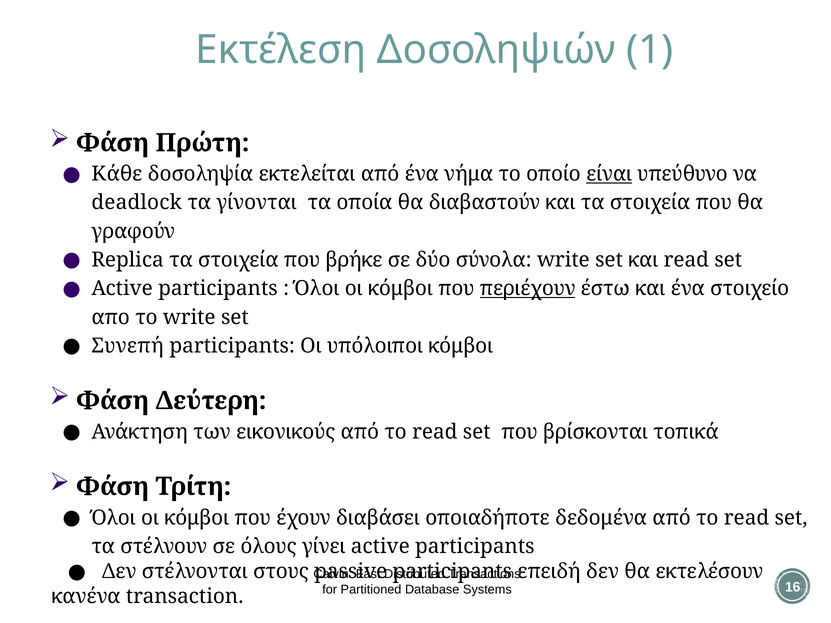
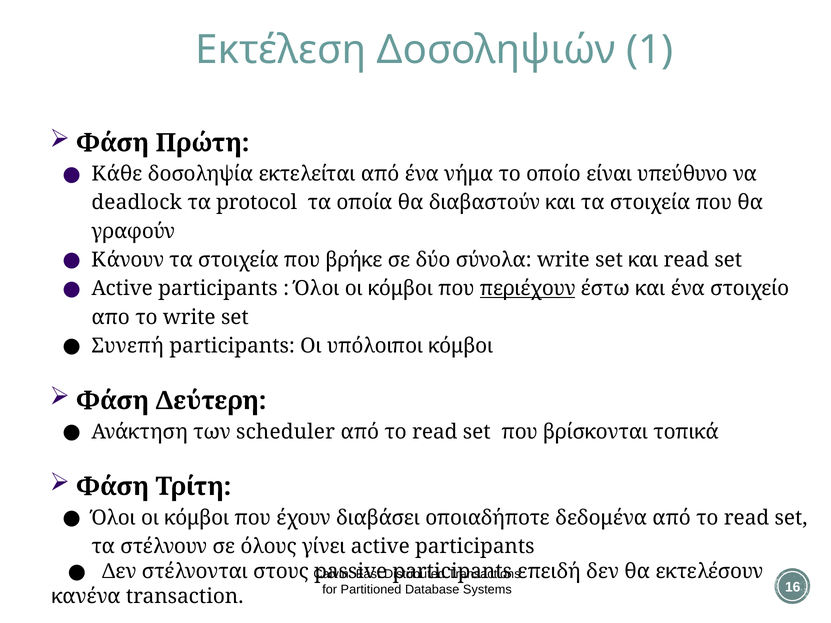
είναι underline: present -> none
γίνονται: γίνονται -> protocol
Replica: Replica -> Κάνουν
εικονικoύς: εικονικoύς -> scheduler
